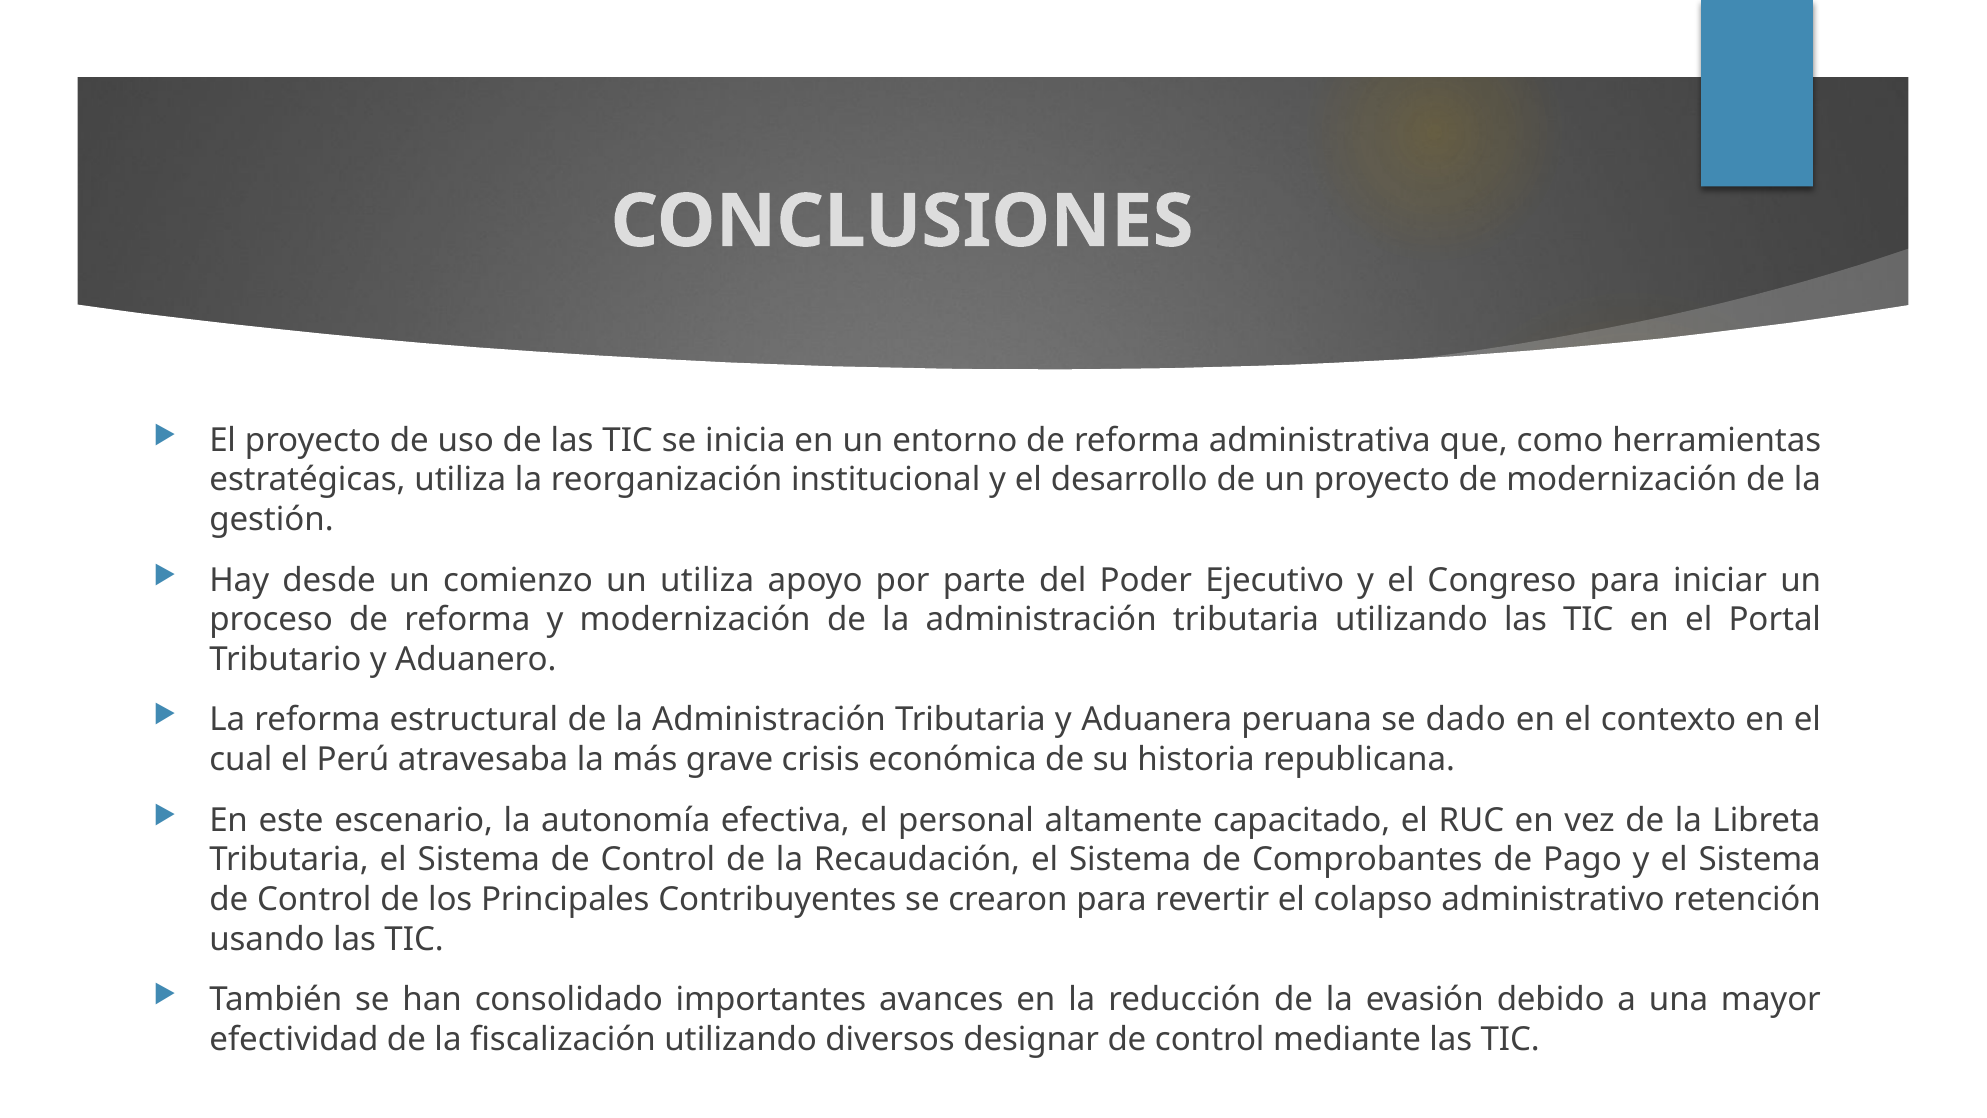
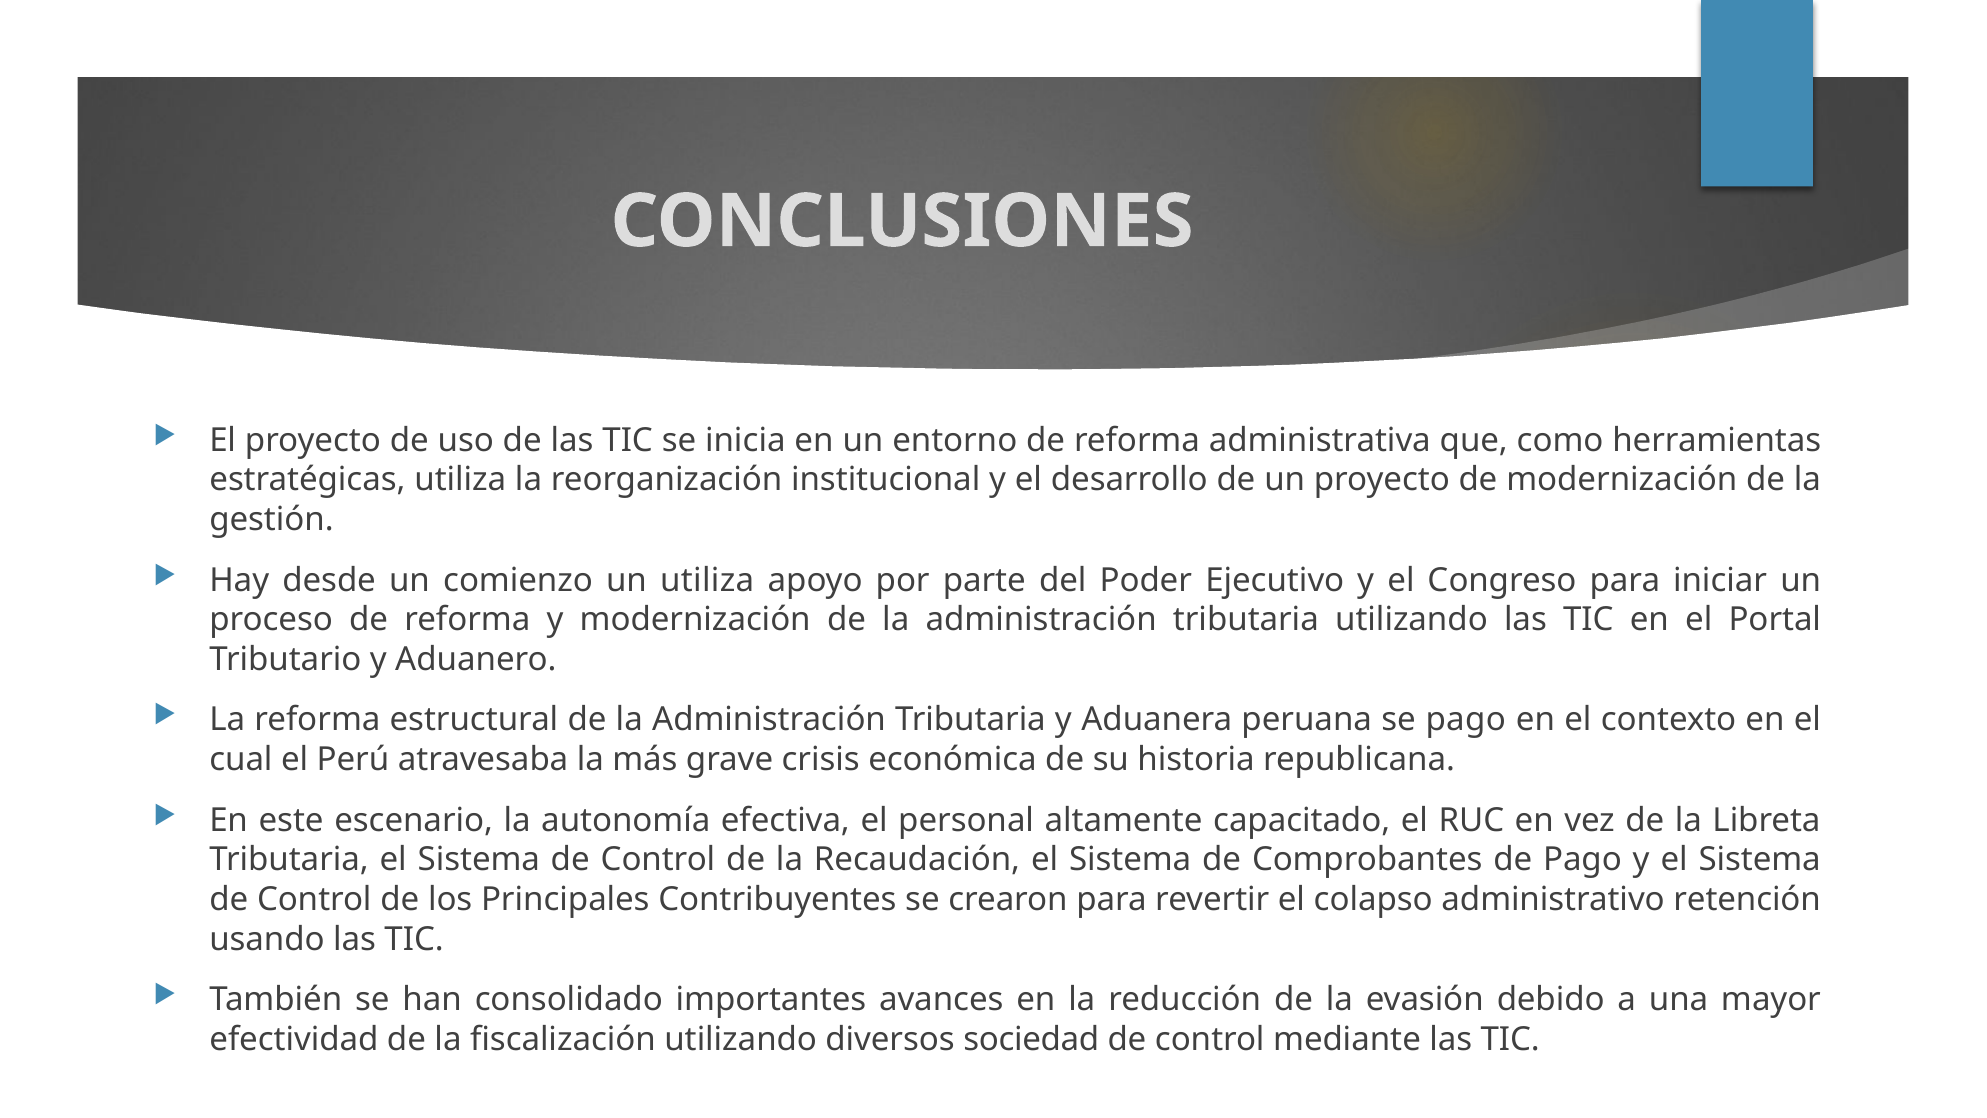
se dado: dado -> pago
designar: designar -> sociedad
